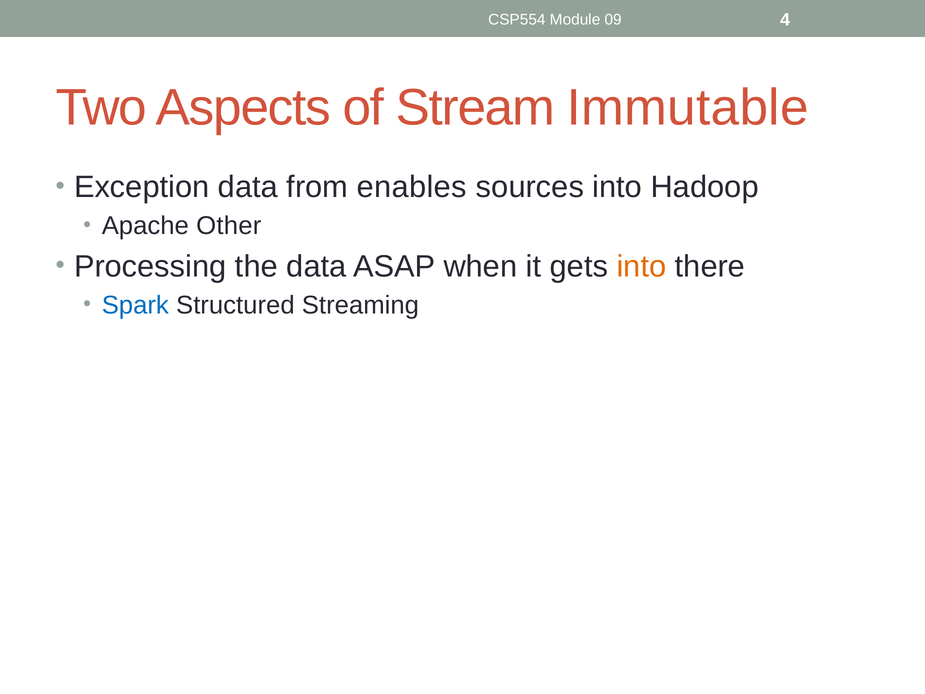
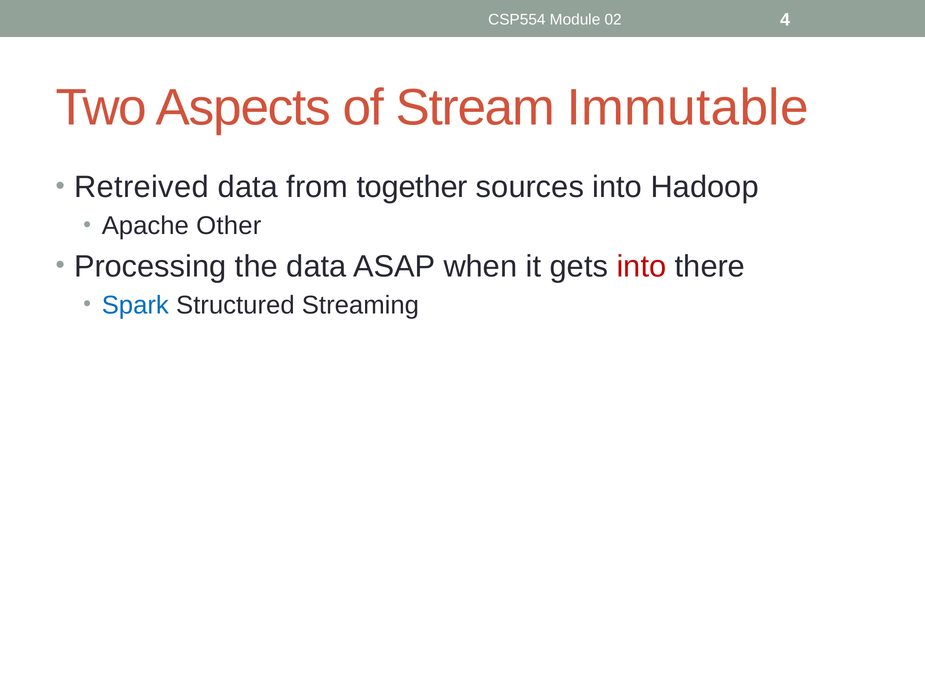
09: 09 -> 02
Exception: Exception -> Retreived
enables: enables -> together
into at (641, 266) colour: orange -> red
